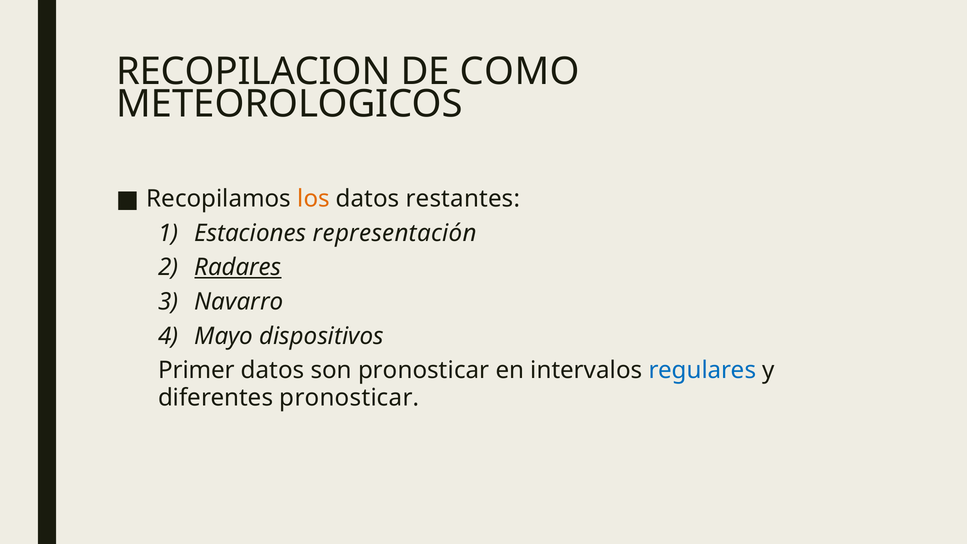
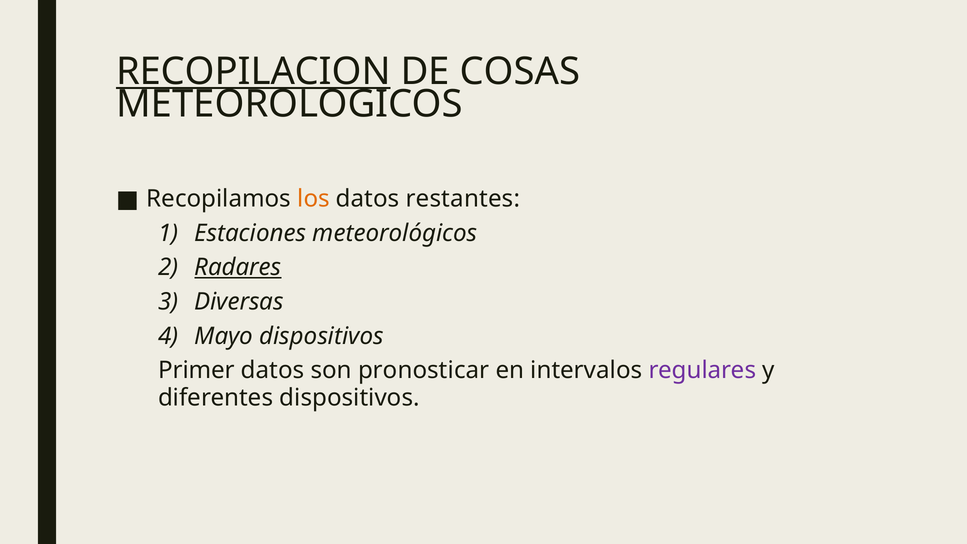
RECOPILACION underline: none -> present
COMO: COMO -> COSAS
representación: representación -> meteorológicos
Navarro: Navarro -> Diversas
regulares colour: blue -> purple
diferentes pronosticar: pronosticar -> dispositivos
